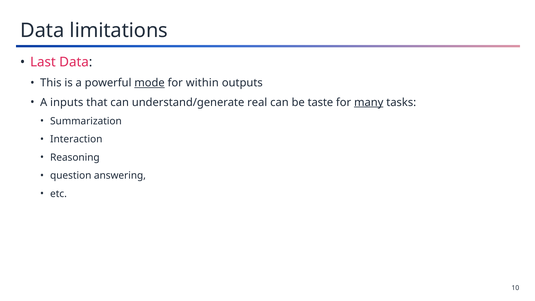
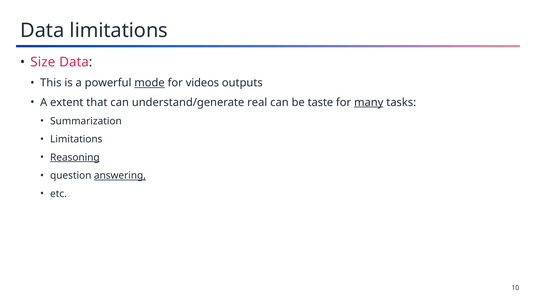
Last: Last -> Size
within: within -> videos
inputs: inputs -> extent
Interaction at (76, 139): Interaction -> Limitations
Reasoning underline: none -> present
answering underline: none -> present
